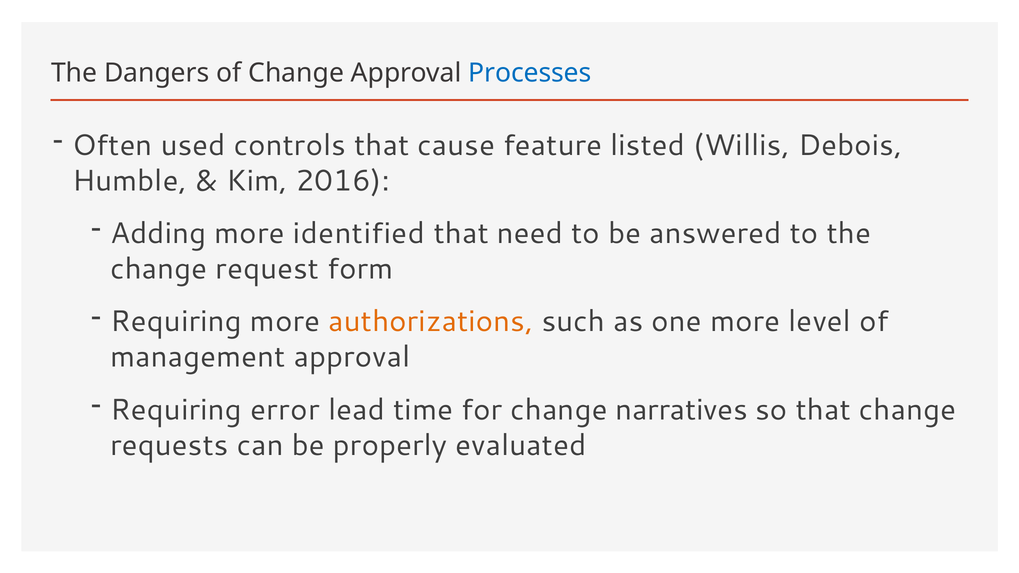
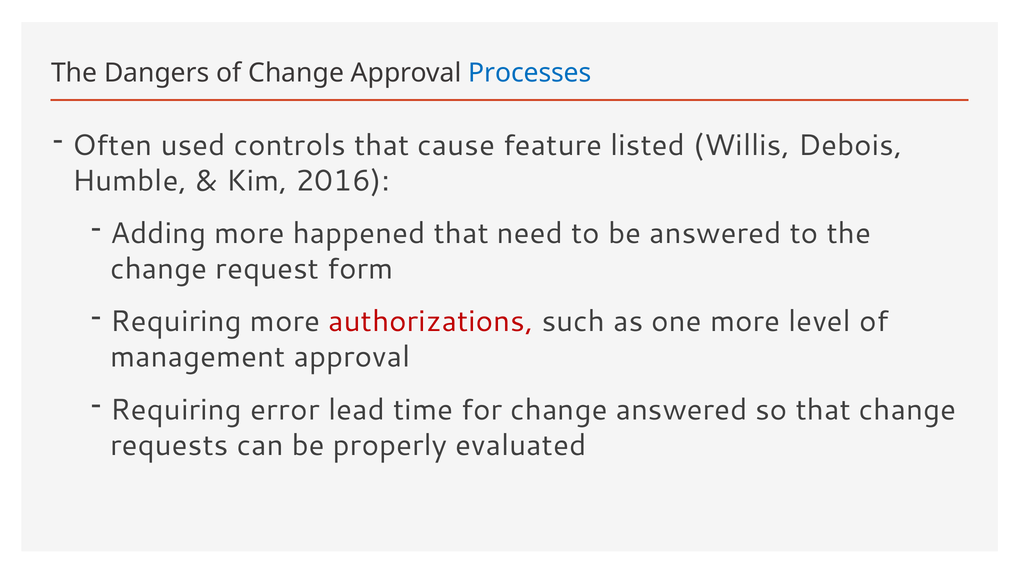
identified: identified -> happened
authorizations colour: orange -> red
change narratives: narratives -> answered
